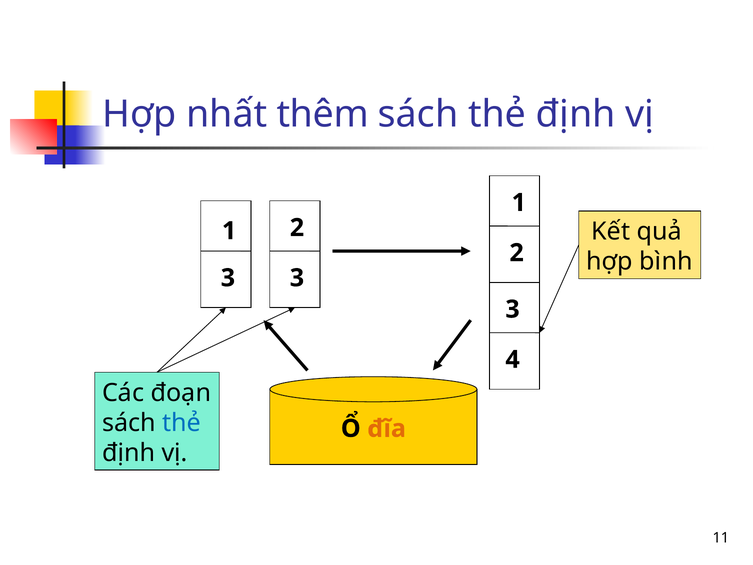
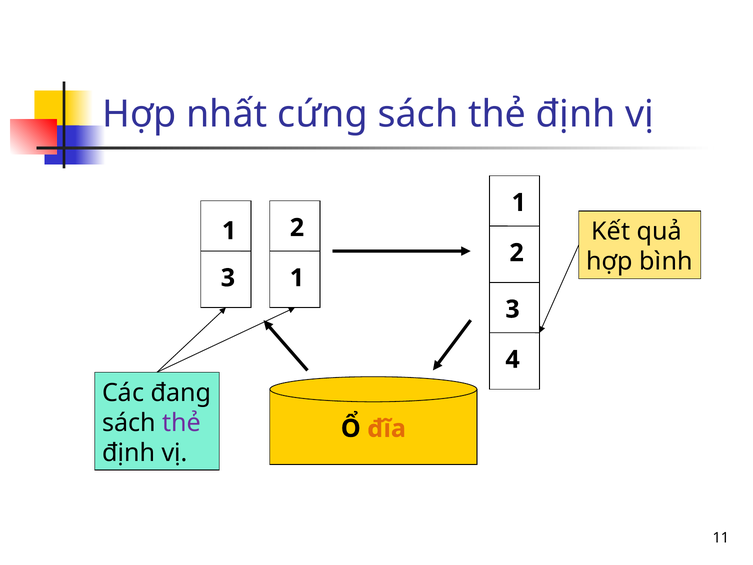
thêm: thêm -> cứng
3 3: 3 -> 1
đoạn: đoạn -> đang
thẻ at (182, 423) colour: blue -> purple
